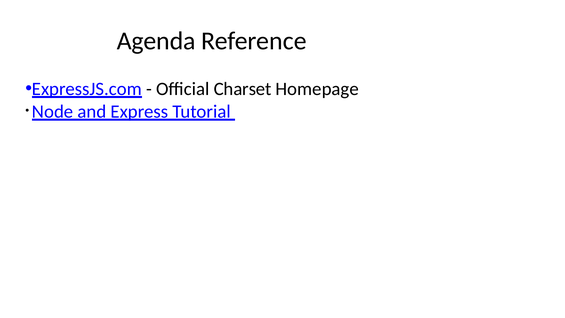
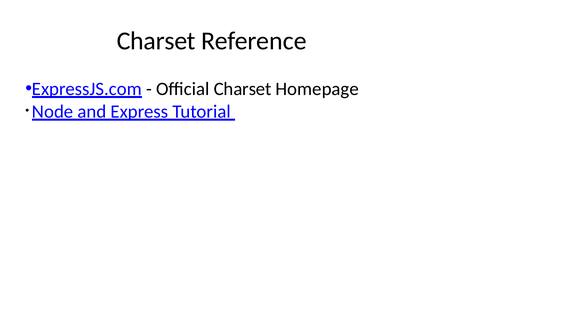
Agenda at (156, 41): Agenda -> Charset
